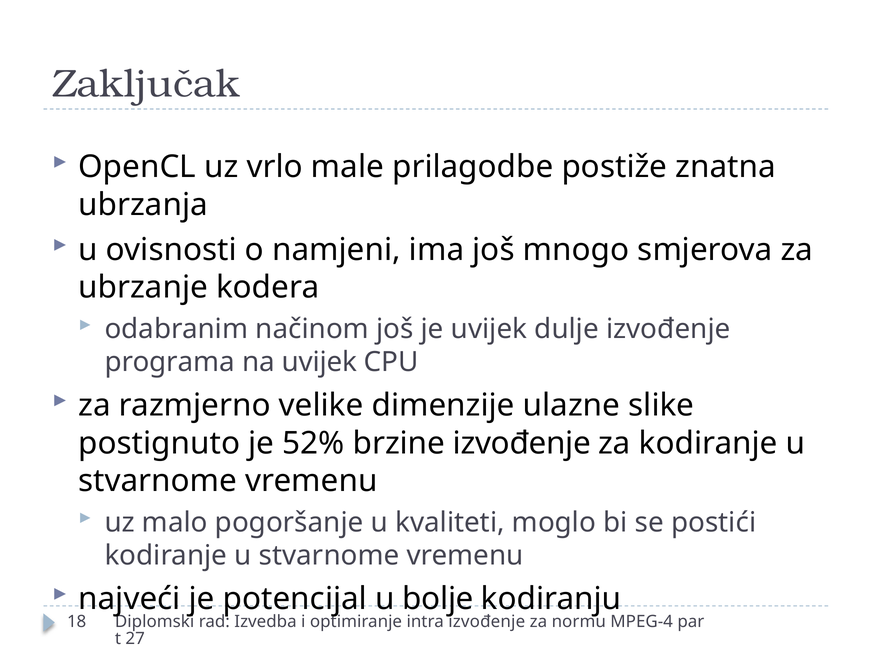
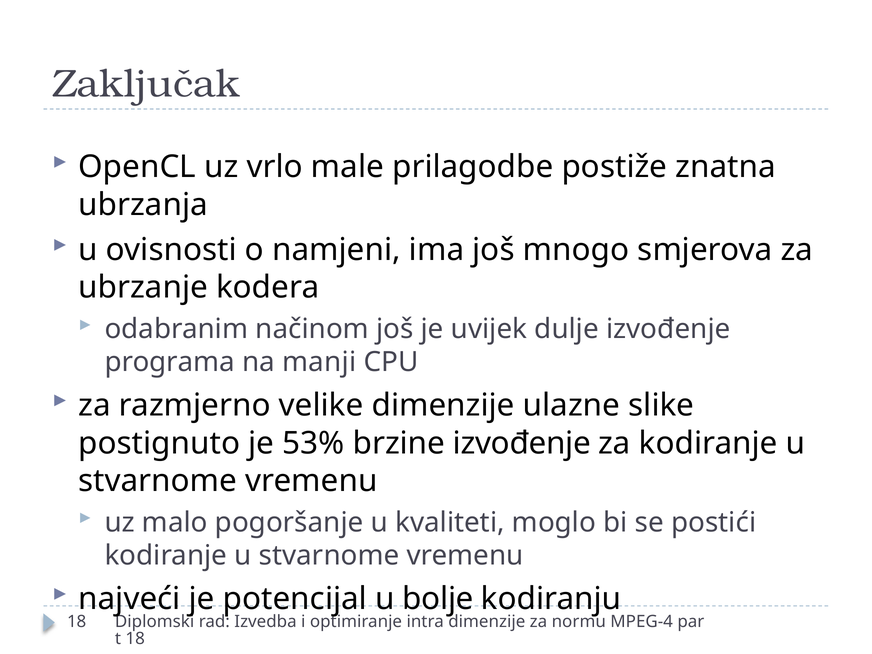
na uvijek: uvijek -> manji
52%: 52% -> 53%
intra izvođenje: izvođenje -> dimenzije
27 at (135, 639): 27 -> 18
